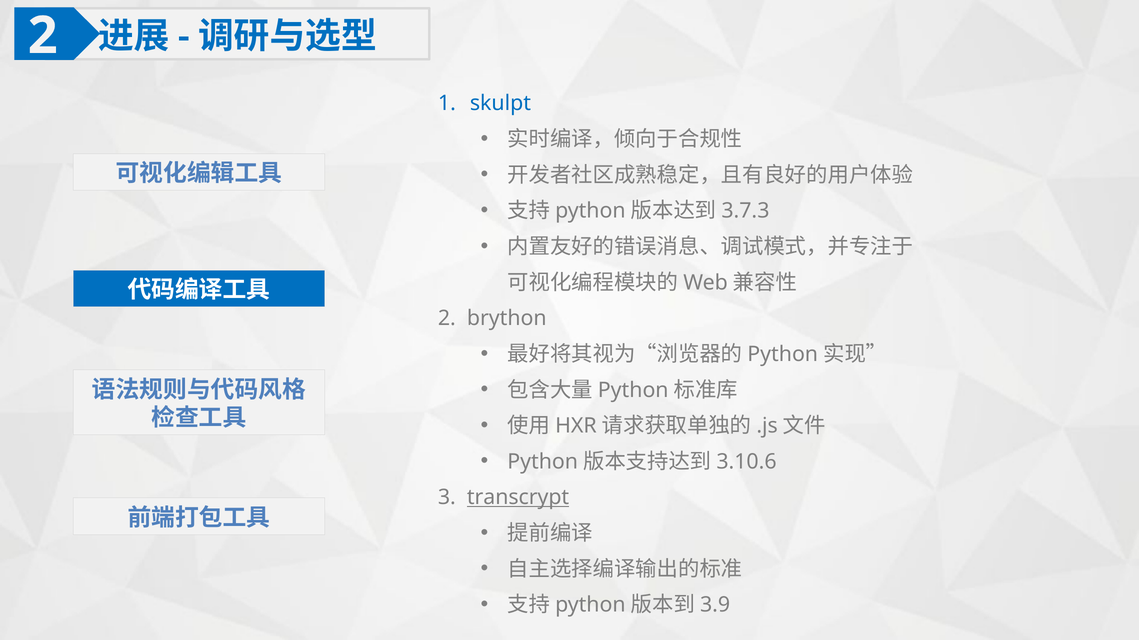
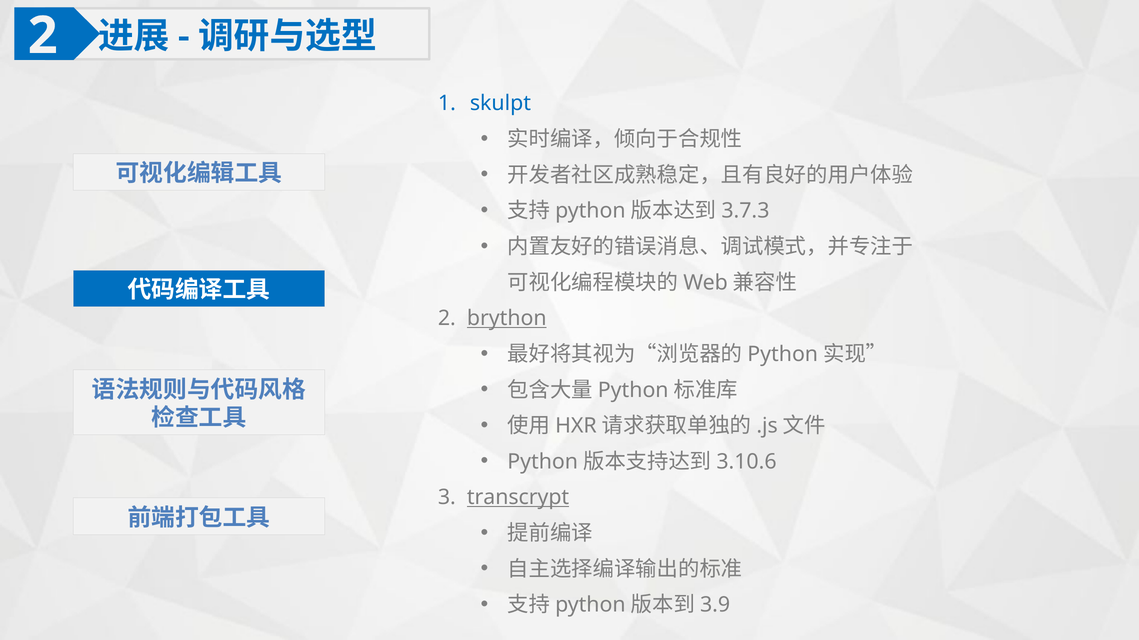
brython underline: none -> present
